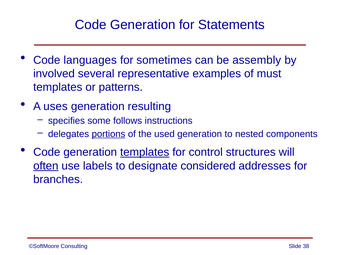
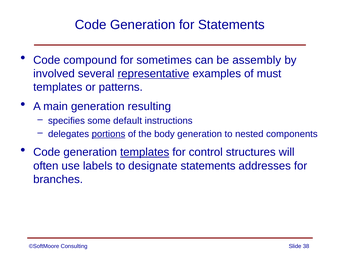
languages: languages -> compound
representative underline: none -> present
uses: uses -> main
follows: follows -> default
used: used -> body
often underline: present -> none
designate considered: considered -> statements
